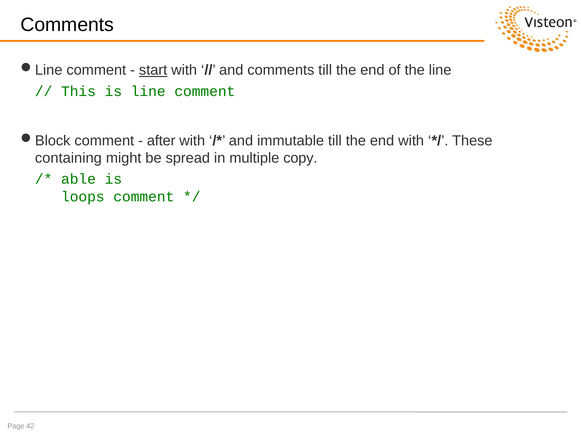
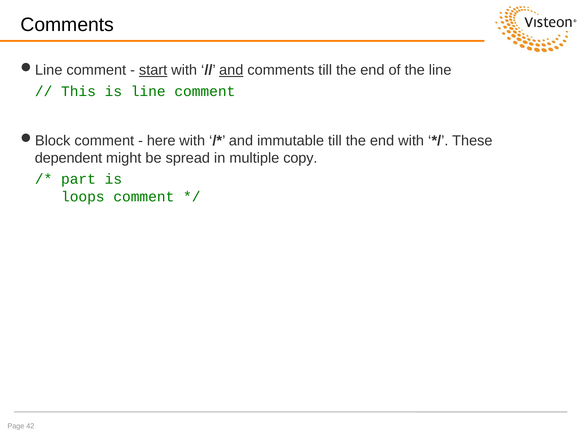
and at (231, 70) underline: none -> present
after: after -> here
containing: containing -> dependent
able: able -> part
